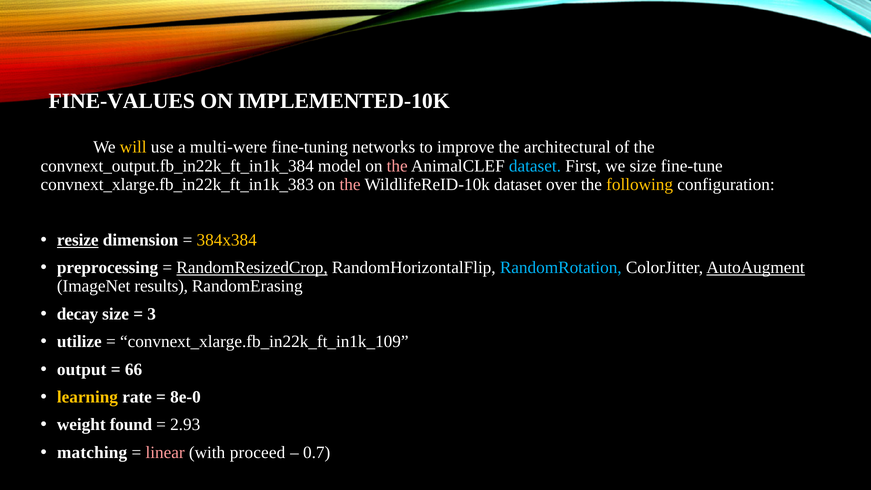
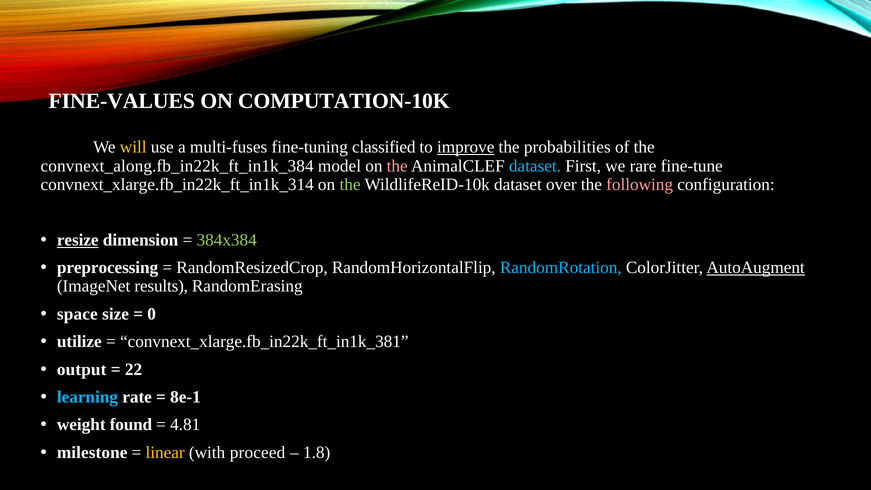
IMPLEMENTED-10K: IMPLEMENTED-10K -> COMPUTATION-10K
multi-were: multi-were -> multi-fuses
networks: networks -> classified
improve underline: none -> present
architectural: architectural -> probabilities
convnext_output.fb_in22k_ft_in1k_384: convnext_output.fb_in22k_ft_in1k_384 -> convnext_along.fb_in22k_ft_in1k_384
we size: size -> rare
convnext_xlarge.fb_in22k_ft_in1k_383: convnext_xlarge.fb_in22k_ft_in1k_383 -> convnext_xlarge.fb_in22k_ft_in1k_314
the at (350, 185) colour: pink -> light green
following colour: yellow -> pink
384x384 colour: yellow -> light green
RandomResizedCrop underline: present -> none
decay: decay -> space
3: 3 -> 0
convnext_xlarge.fb_in22k_ft_in1k_109: convnext_xlarge.fb_in22k_ft_in1k_109 -> convnext_xlarge.fb_in22k_ft_in1k_381
66: 66 -> 22
learning colour: yellow -> light blue
8e-0: 8e-0 -> 8e-1
2.93: 2.93 -> 4.81
matching: matching -> milestone
linear colour: pink -> yellow
0.7: 0.7 -> 1.8
